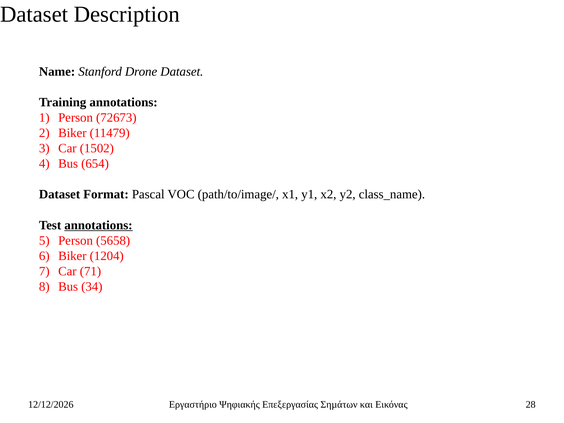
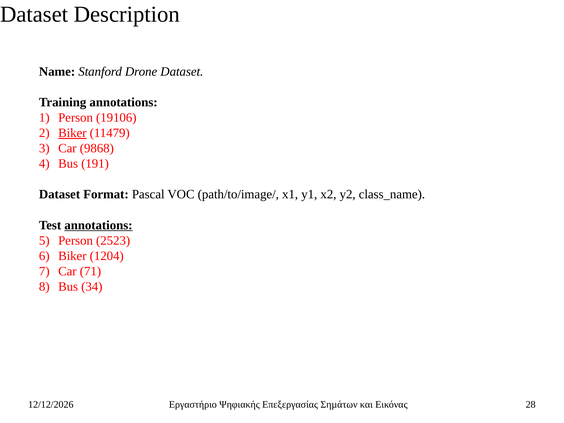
72673: 72673 -> 19106
Biker at (72, 133) underline: none -> present
1502: 1502 -> 9868
654: 654 -> 191
5658: 5658 -> 2523
